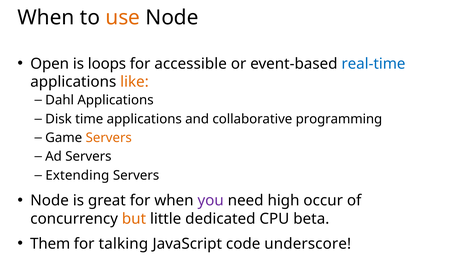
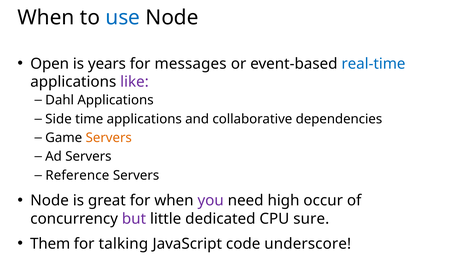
use colour: orange -> blue
loops: loops -> years
accessible: accessible -> messages
like colour: orange -> purple
Disk: Disk -> Side
programming: programming -> dependencies
Extending: Extending -> Reference
but colour: orange -> purple
beta: beta -> sure
